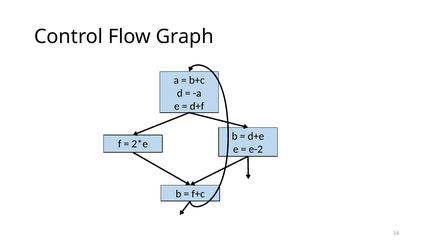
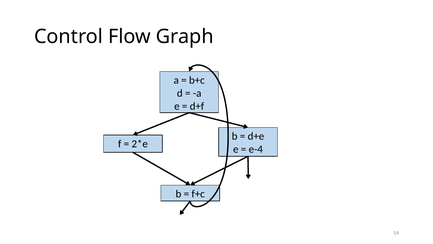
e-2: e-2 -> e-4
